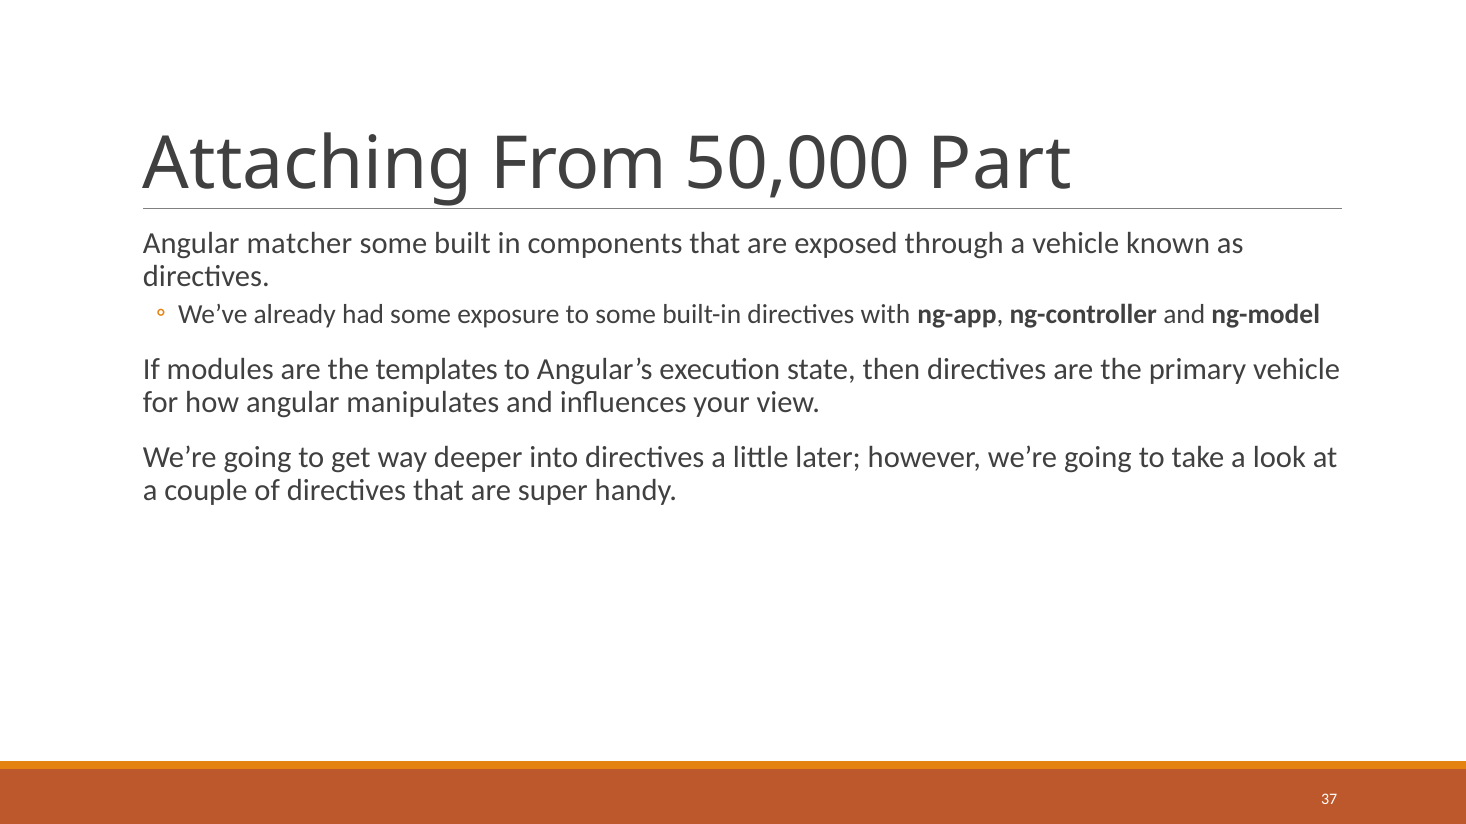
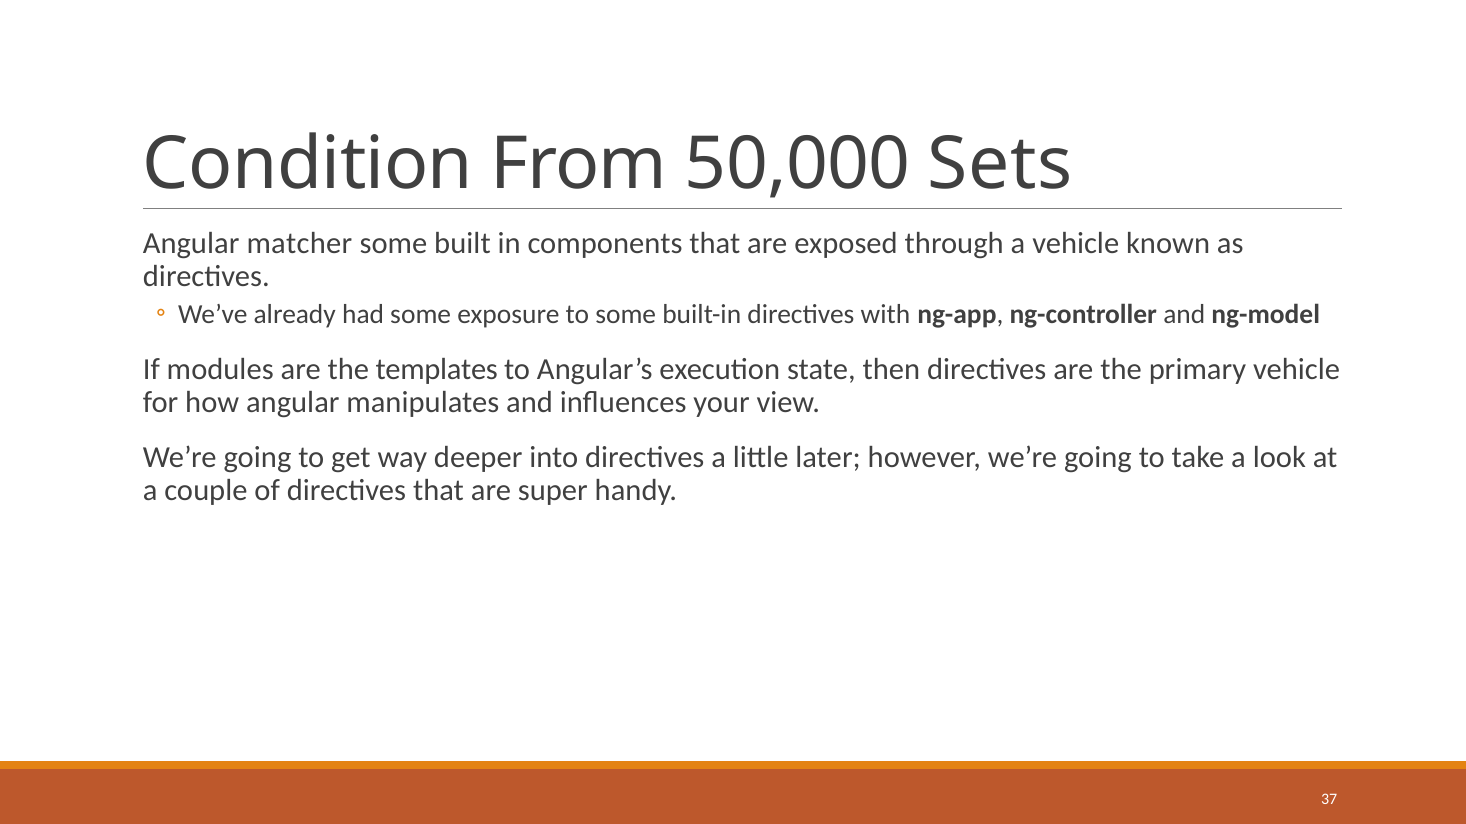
Attaching: Attaching -> Condition
Part: Part -> Sets
